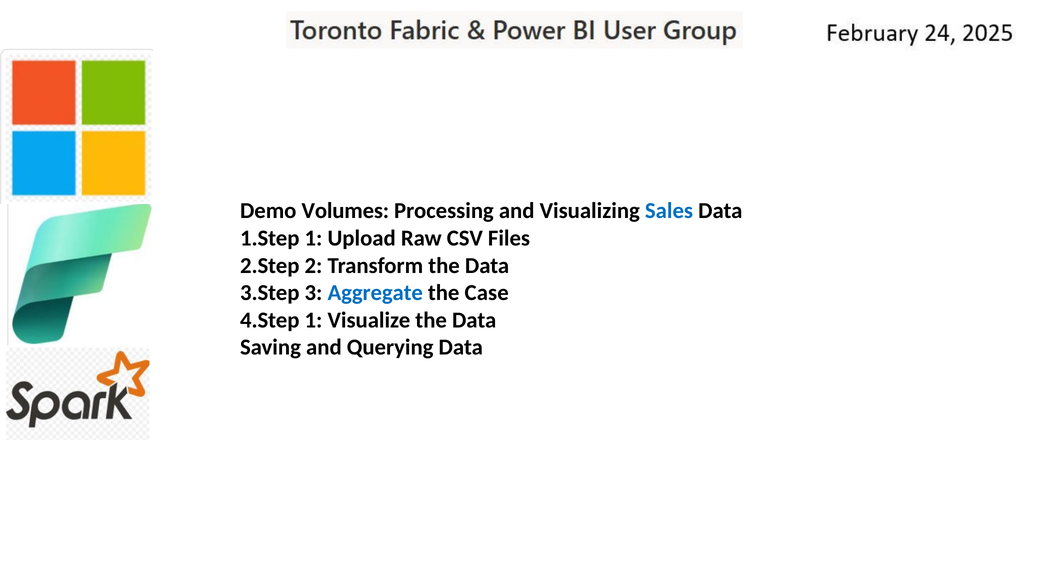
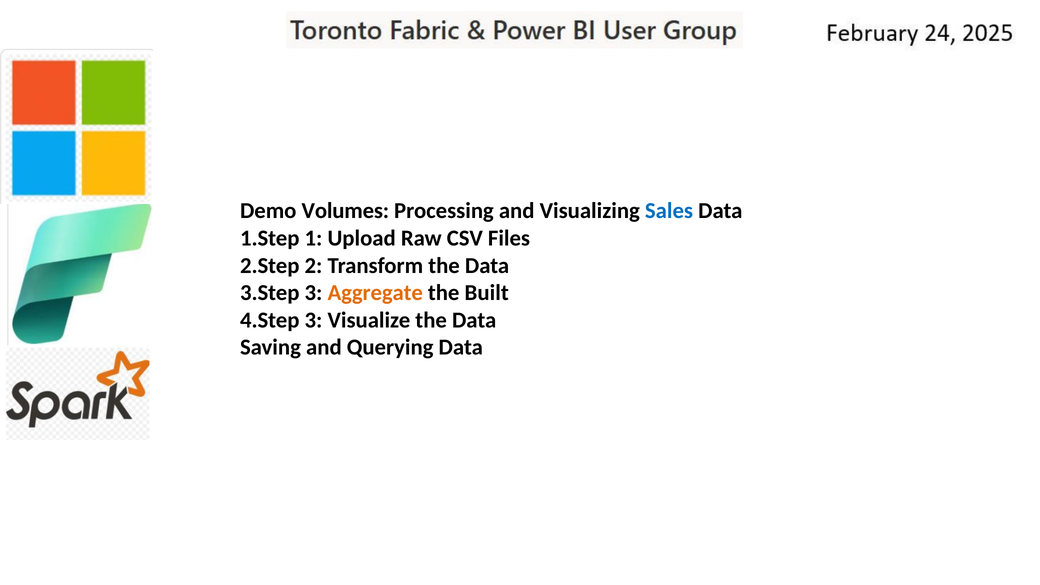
Aggregate colour: blue -> orange
Case: Case -> Built
1 at (313, 320): 1 -> 3
